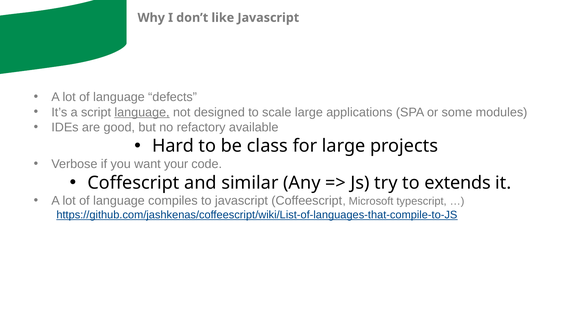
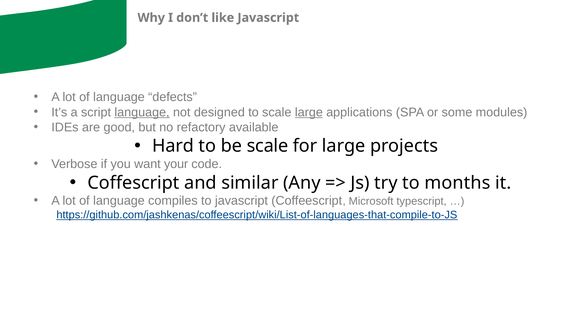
large at (309, 112) underline: none -> present
be class: class -> scale
extends: extends -> months
